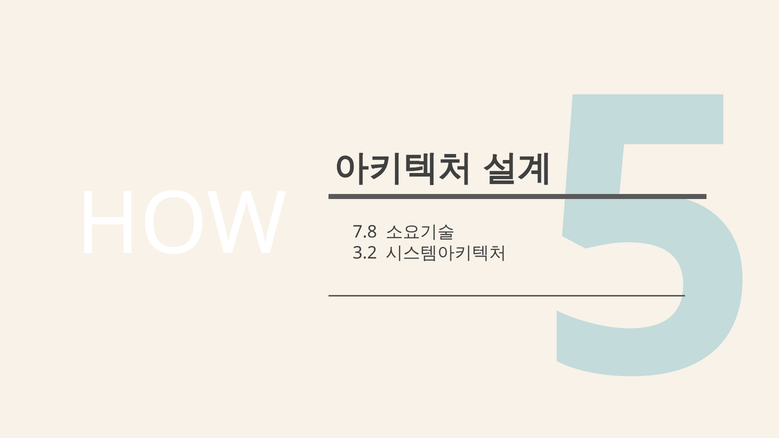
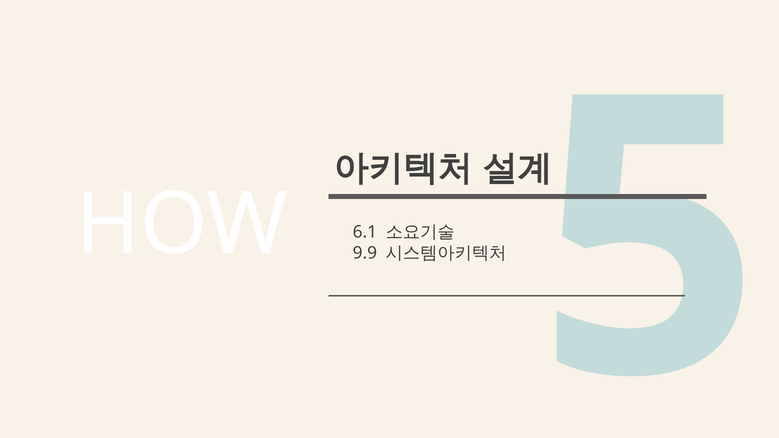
7.8: 7.8 -> 6.1
3.2: 3.2 -> 9.9
